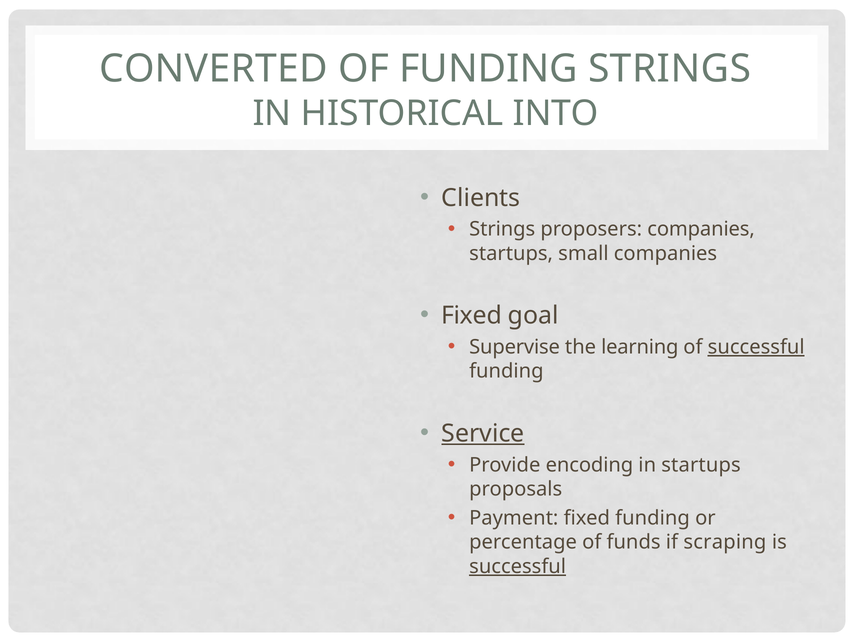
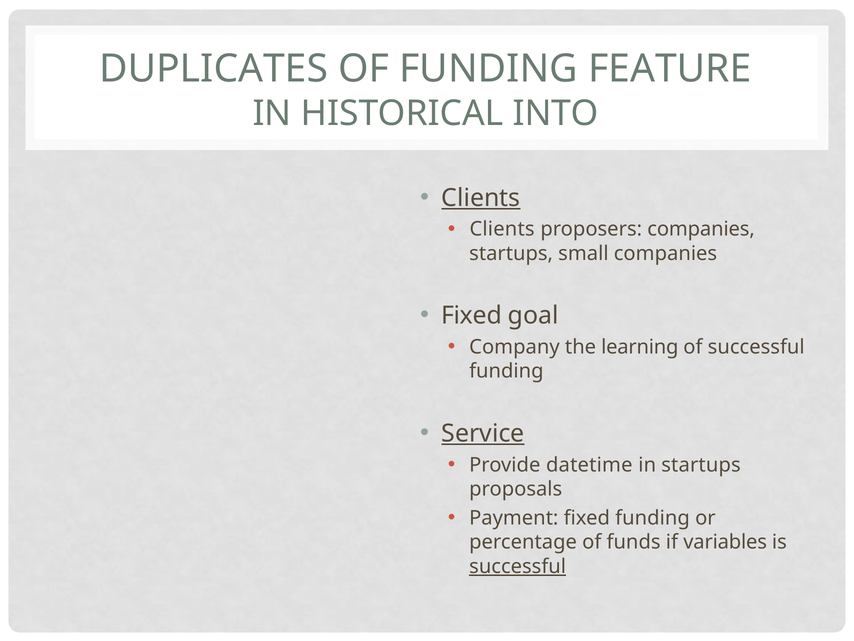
CONVERTED: CONVERTED -> DUPLICATES
FUNDING STRINGS: STRINGS -> FEATURE
Clients at (481, 198) underline: none -> present
Strings at (502, 229): Strings -> Clients
Supervise: Supervise -> Company
successful at (756, 347) underline: present -> none
encoding: encoding -> datetime
scraping: scraping -> variables
